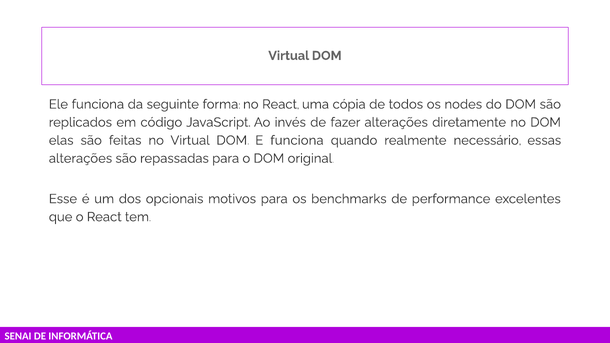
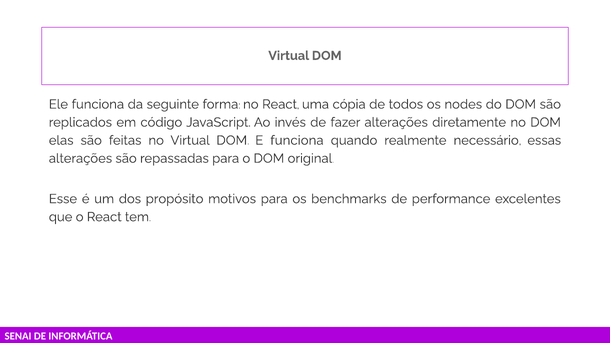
opcionais: opcionais -> propósito
